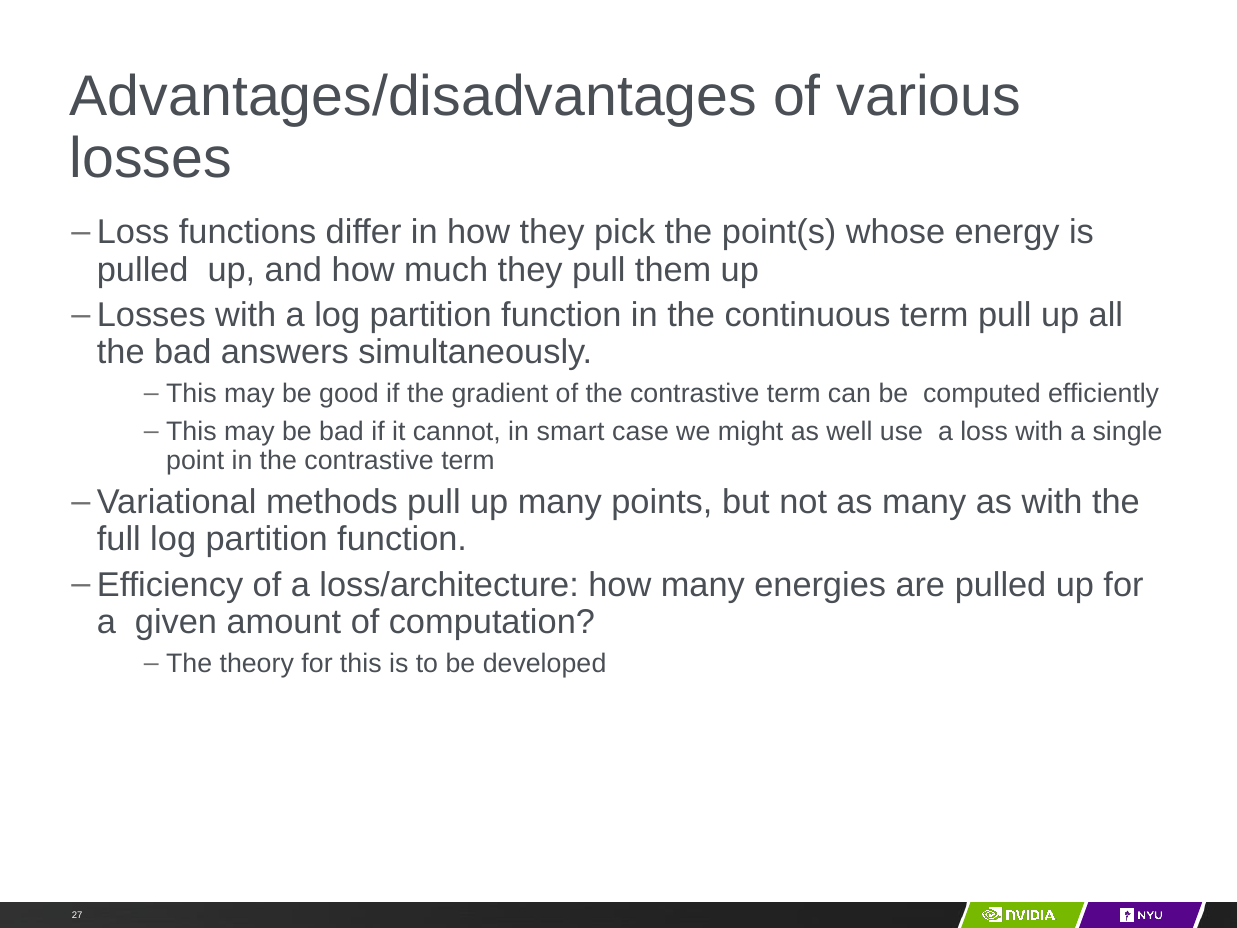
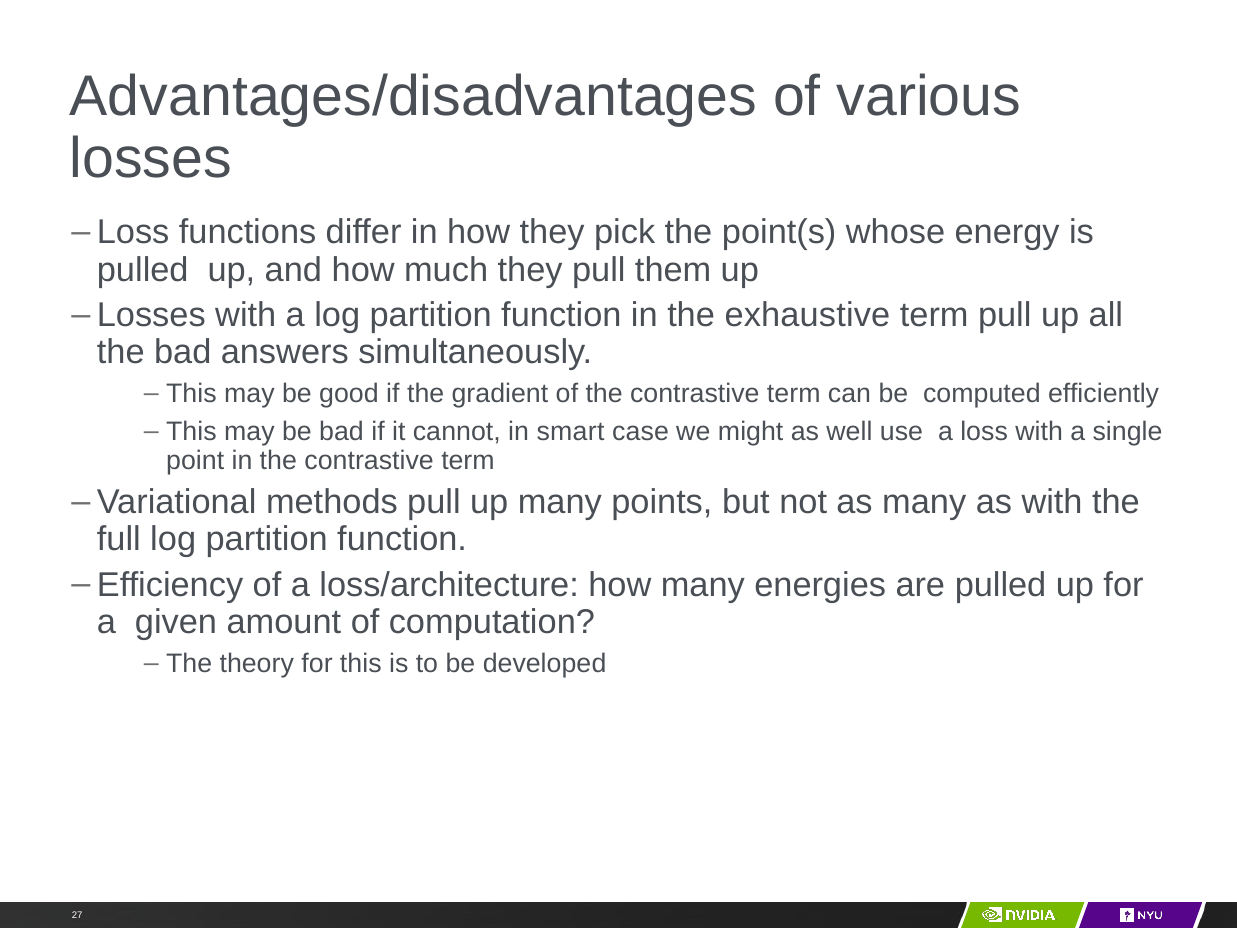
continuous: continuous -> exhaustive
